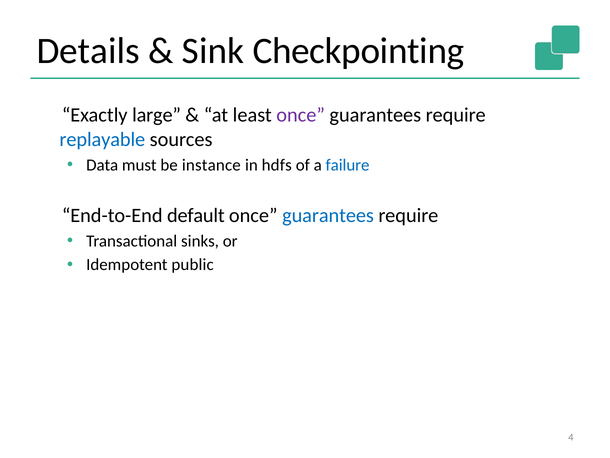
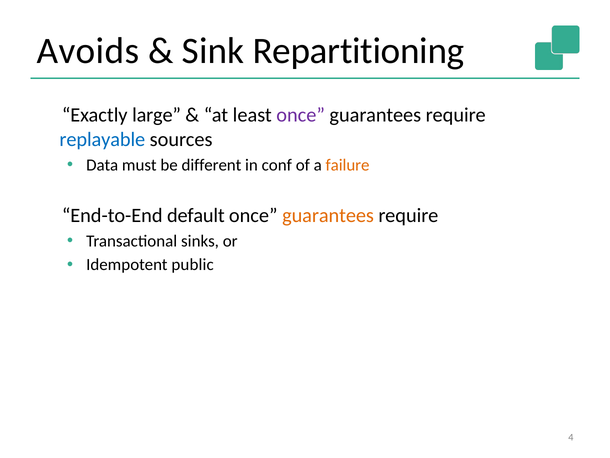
Details: Details -> Avoids
Checkpointing: Checkpointing -> Repartitioning
instance: instance -> different
hdfs: hdfs -> conf
failure colour: blue -> orange
guarantees at (328, 215) colour: blue -> orange
